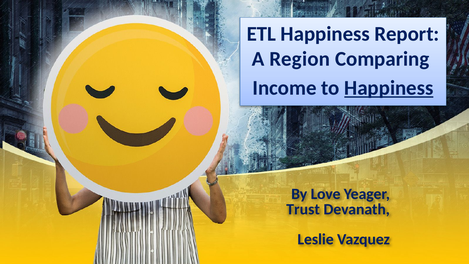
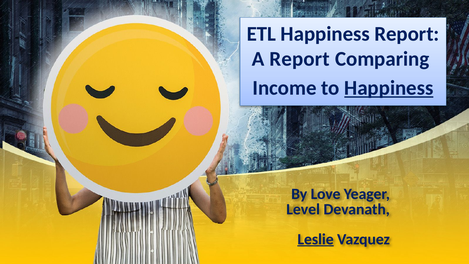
A Region: Region -> Report
Trust: Trust -> Level
Leslie underline: none -> present
